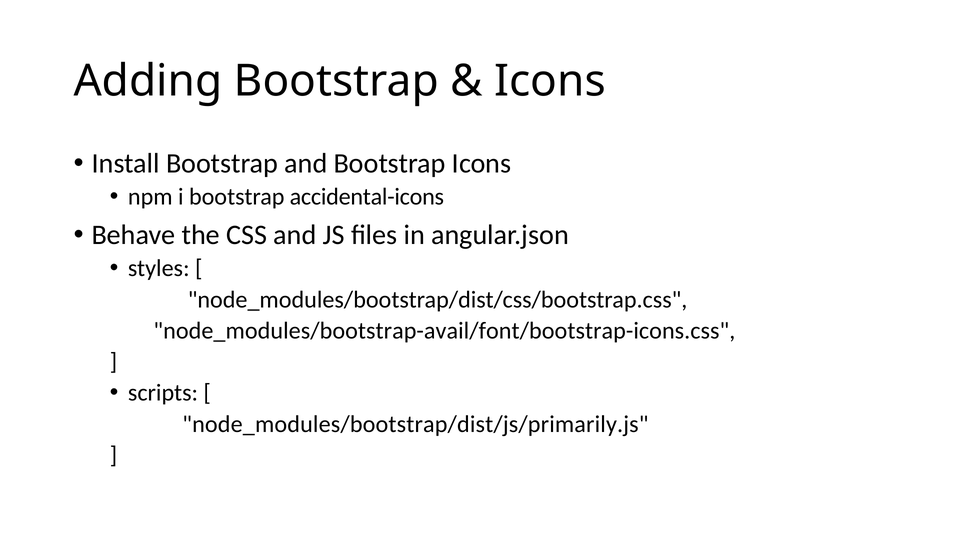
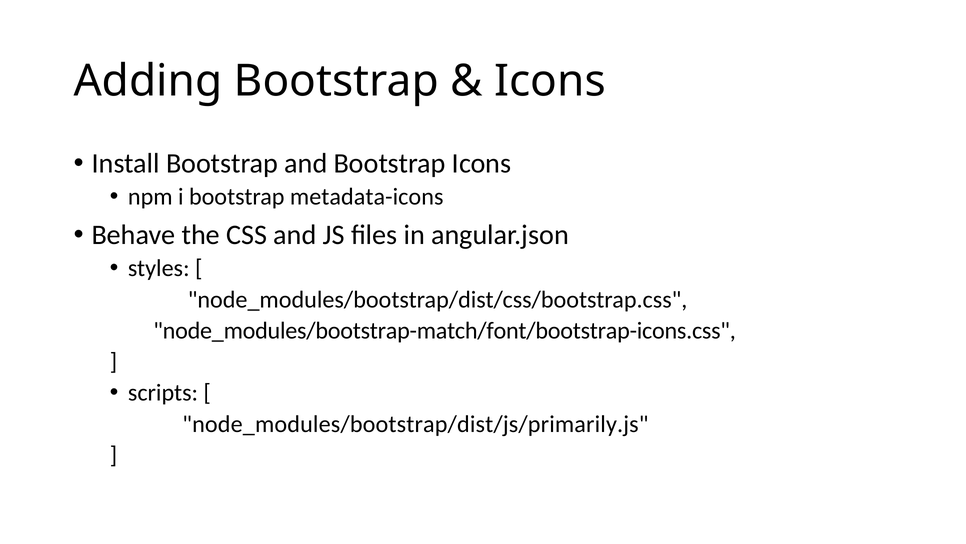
accidental-icons: accidental-icons -> metadata-icons
node_modules/bootstrap-avail/font/bootstrap-icons.css: node_modules/bootstrap-avail/font/bootstrap-icons.css -> node_modules/bootstrap-match/font/bootstrap-icons.css
